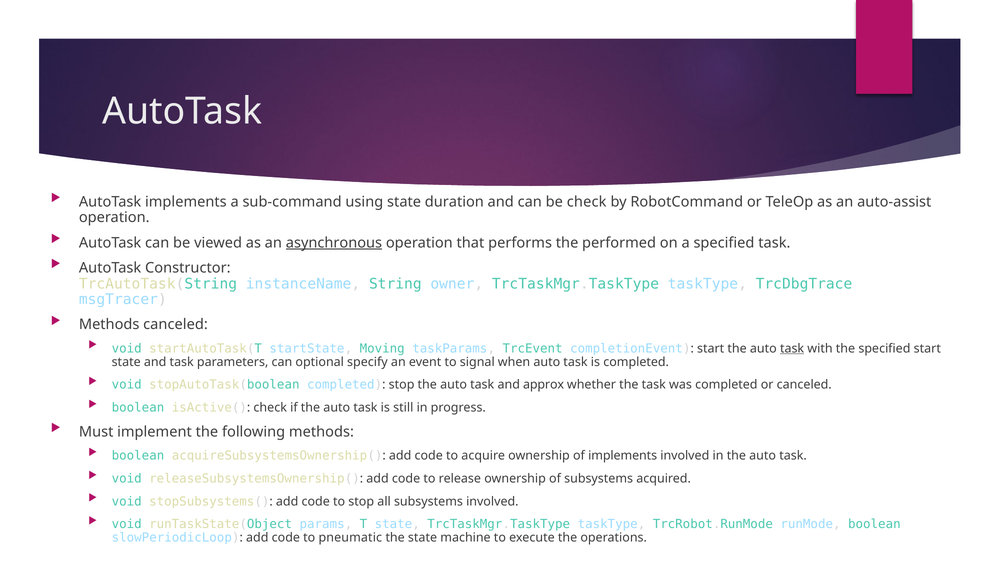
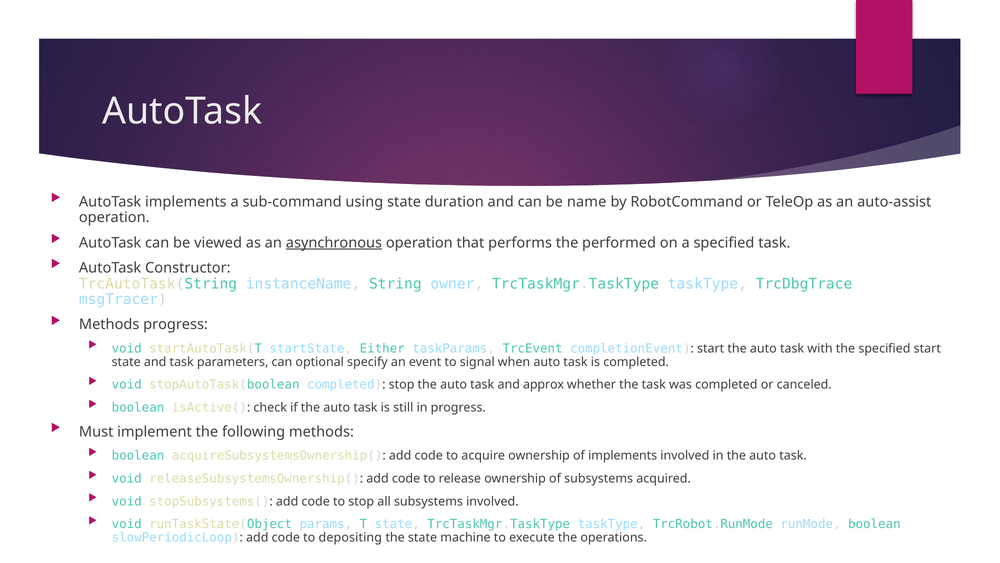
be check: check -> name
Methods canceled: canceled -> progress
Moving: Moving -> Either
task at (792, 348) underline: present -> none
pneumatic: pneumatic -> depositing
